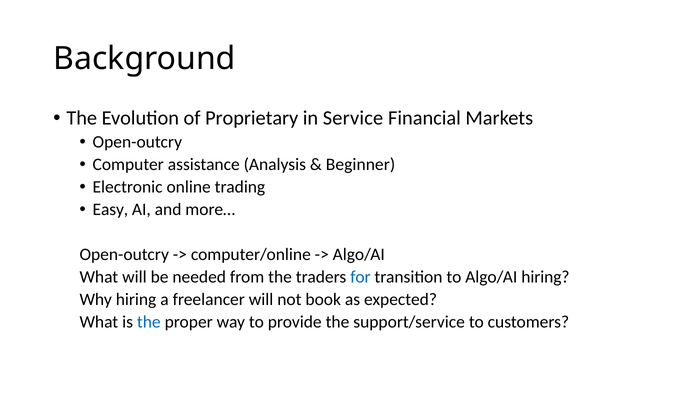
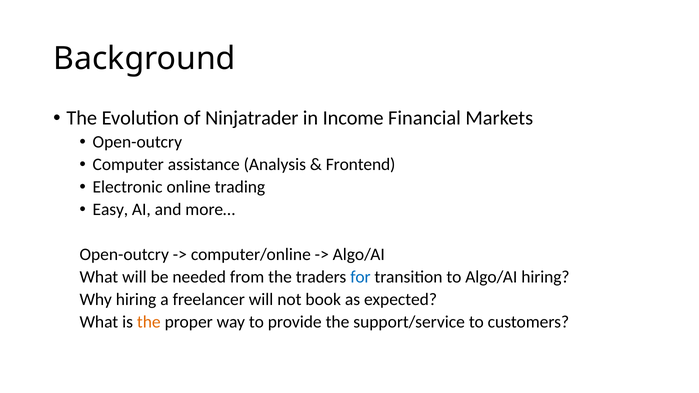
Proprietary: Proprietary -> Ninjatrader
Service: Service -> Income
Beginner: Beginner -> Frontend
the at (149, 322) colour: blue -> orange
